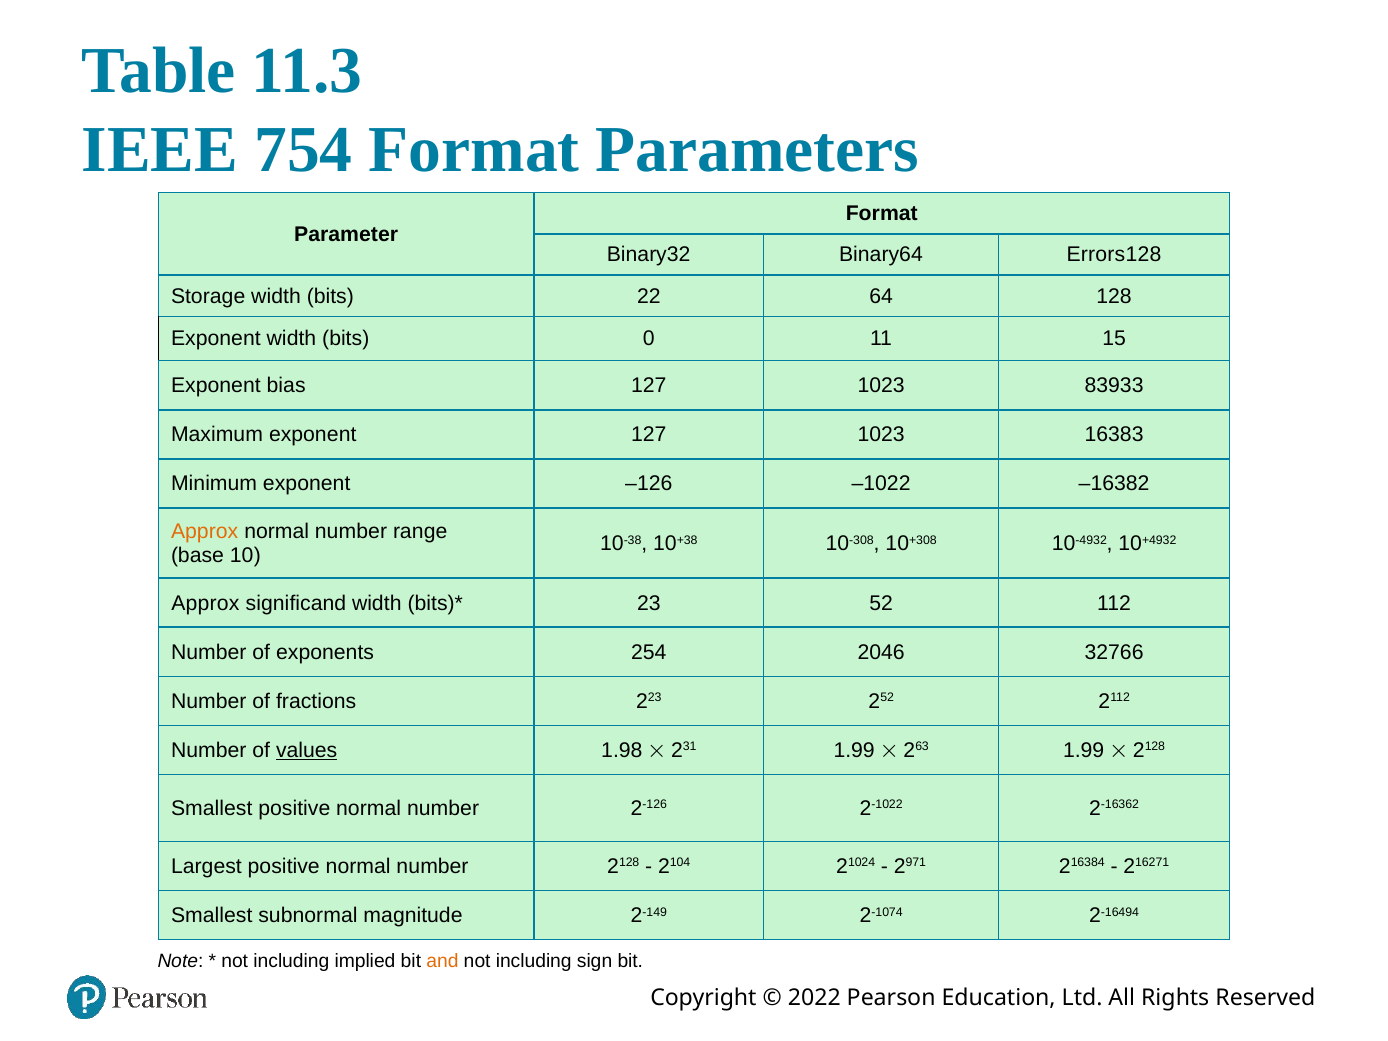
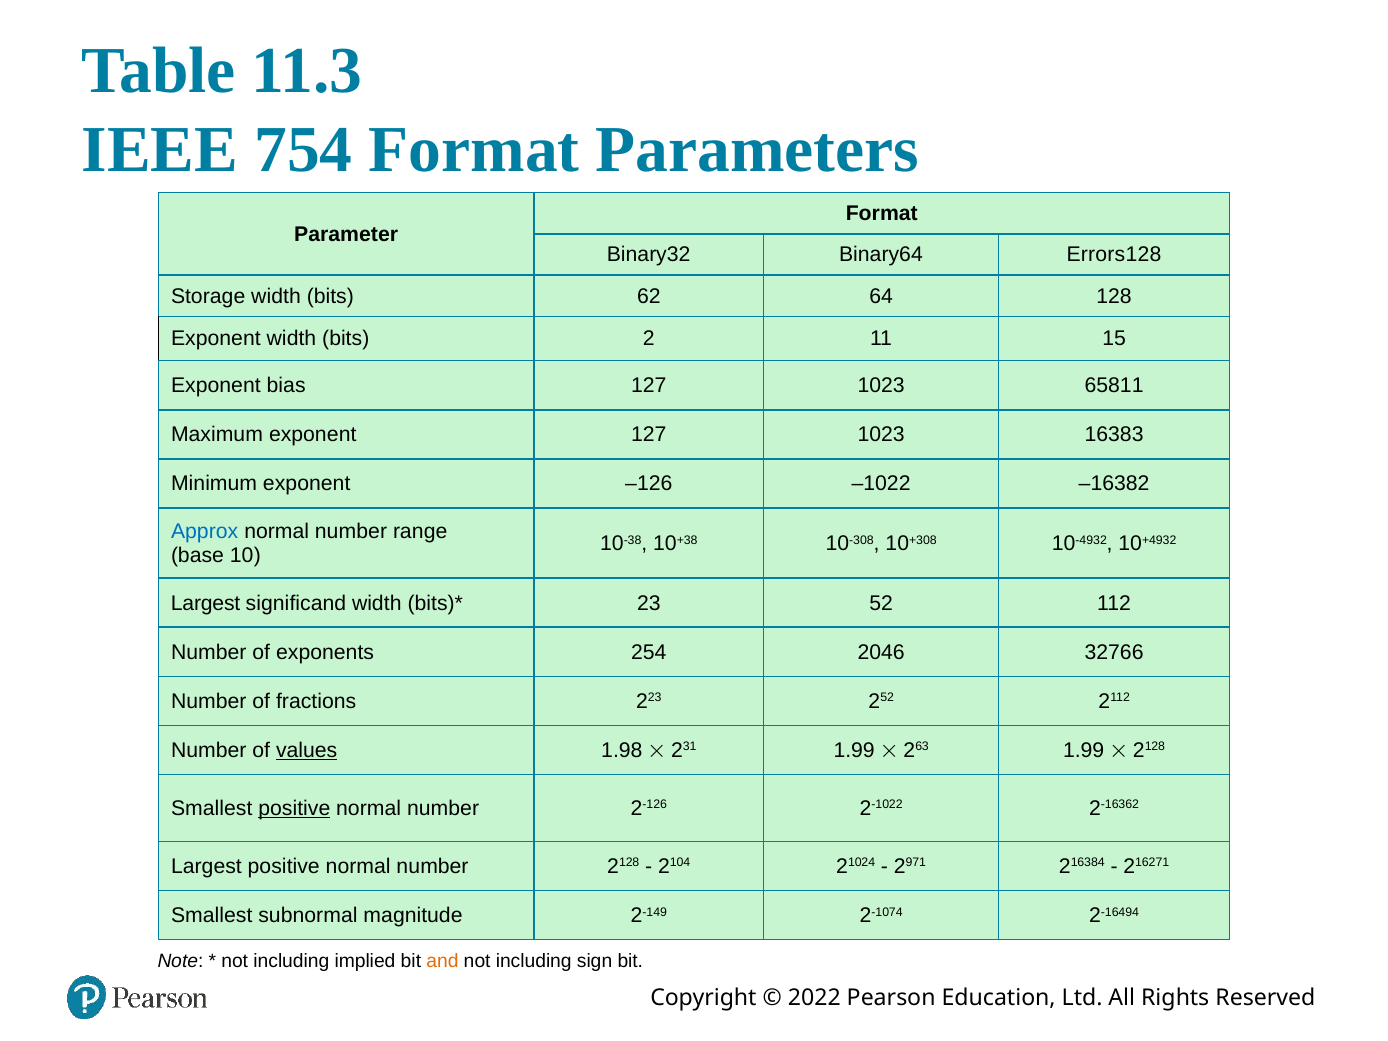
22: 22 -> 62
0: 0 -> 2
83933: 83933 -> 65811
Approx at (205, 532) colour: orange -> blue
Approx at (205, 603): Approx -> Largest
positive at (294, 808) underline: none -> present
